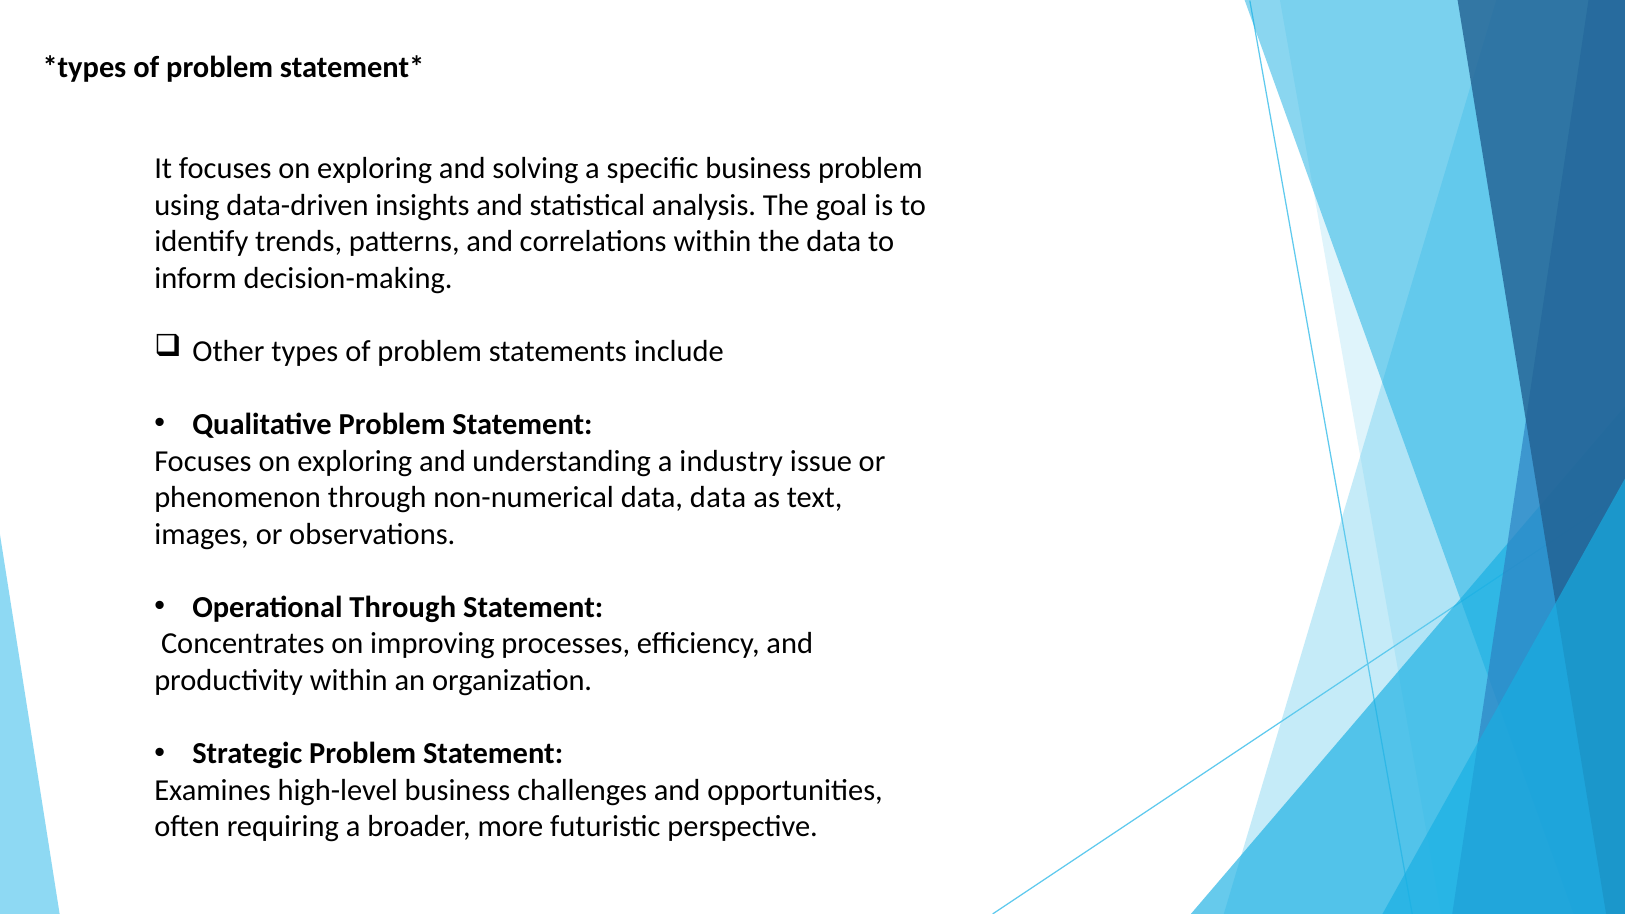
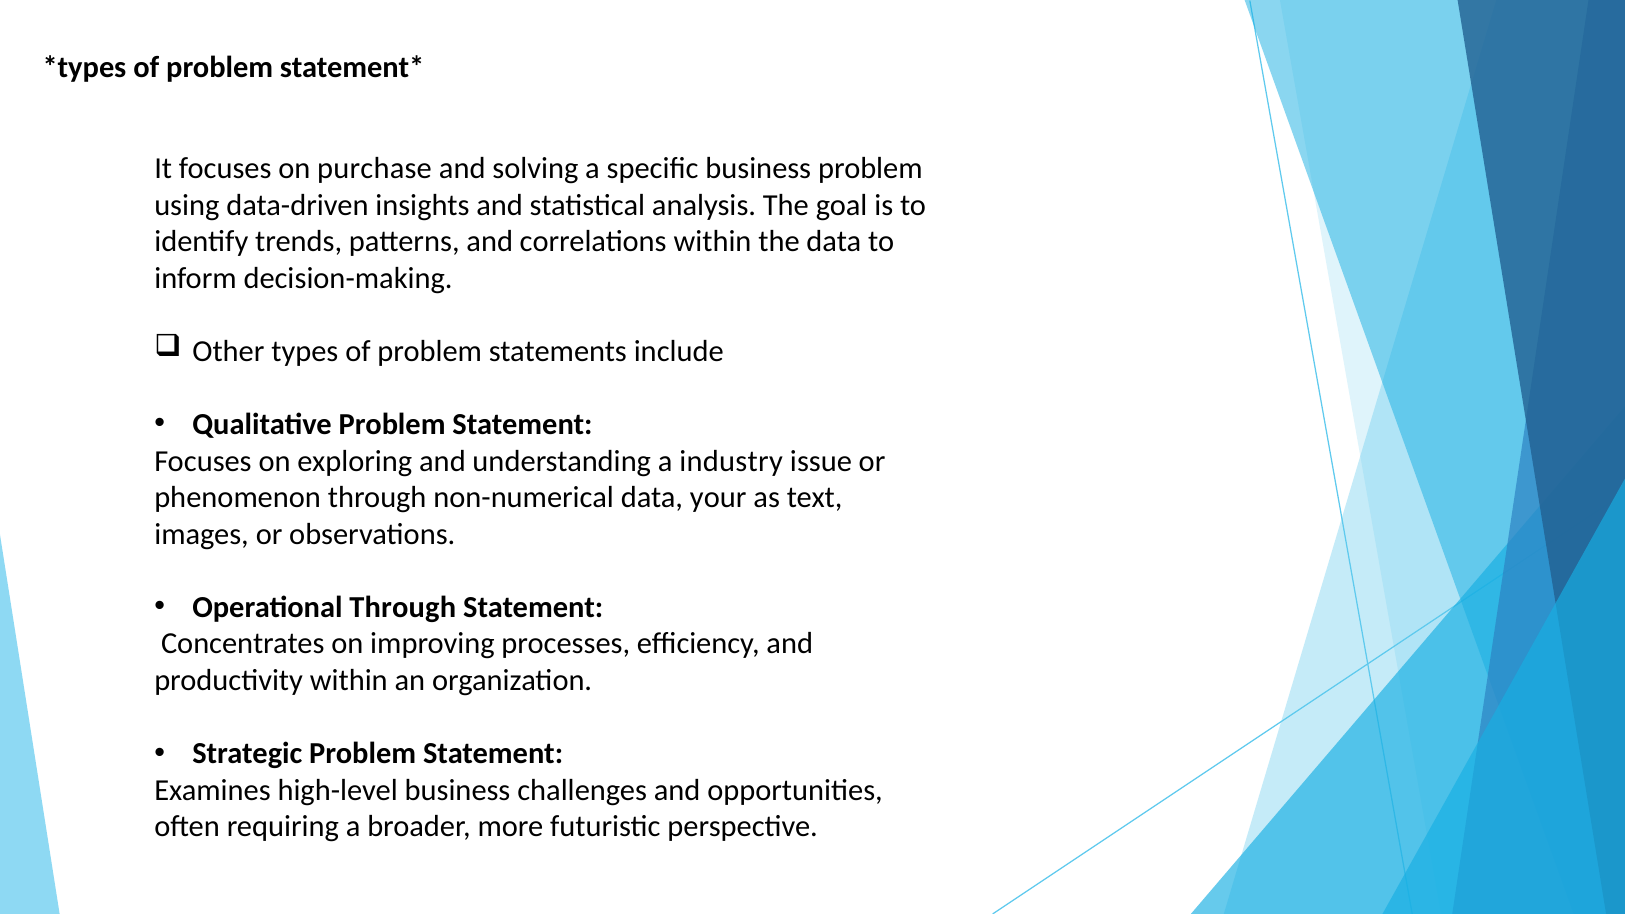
It focuses on exploring: exploring -> purchase
data data: data -> your
